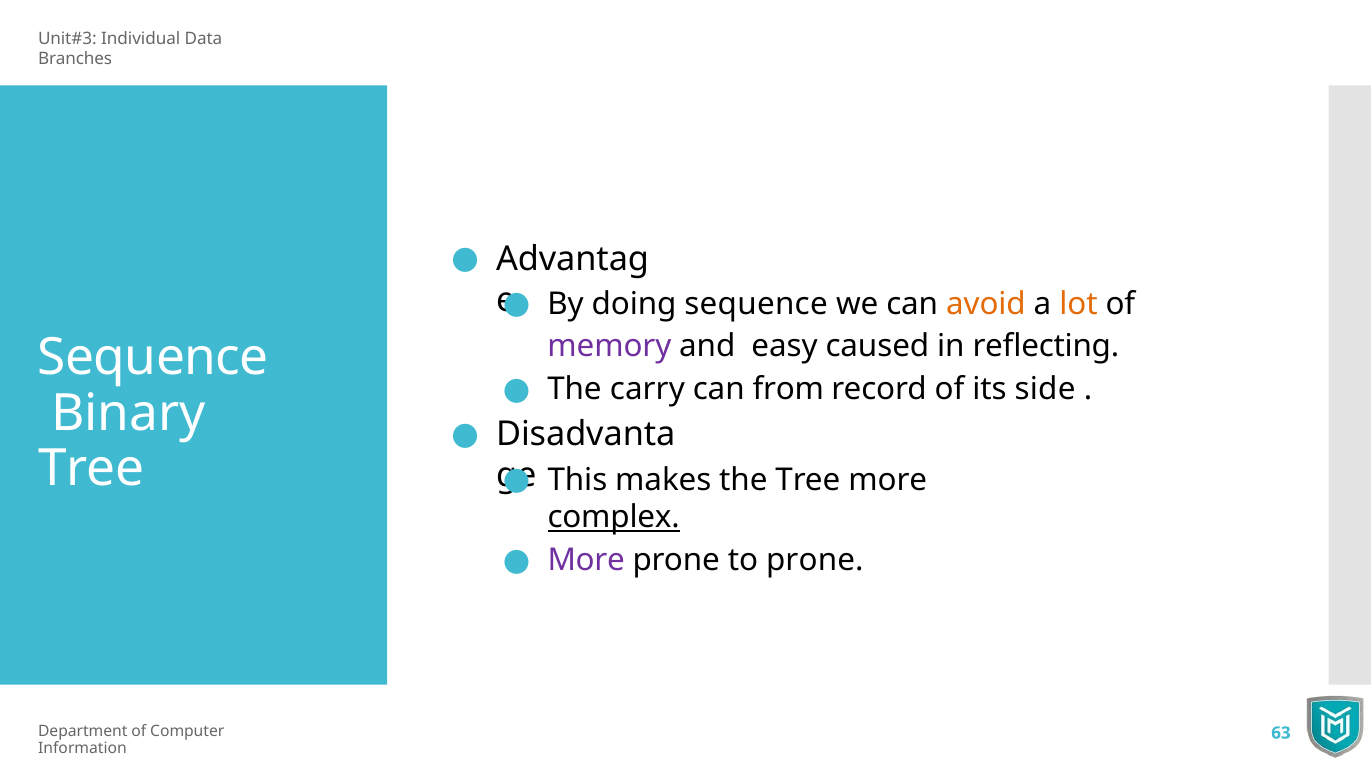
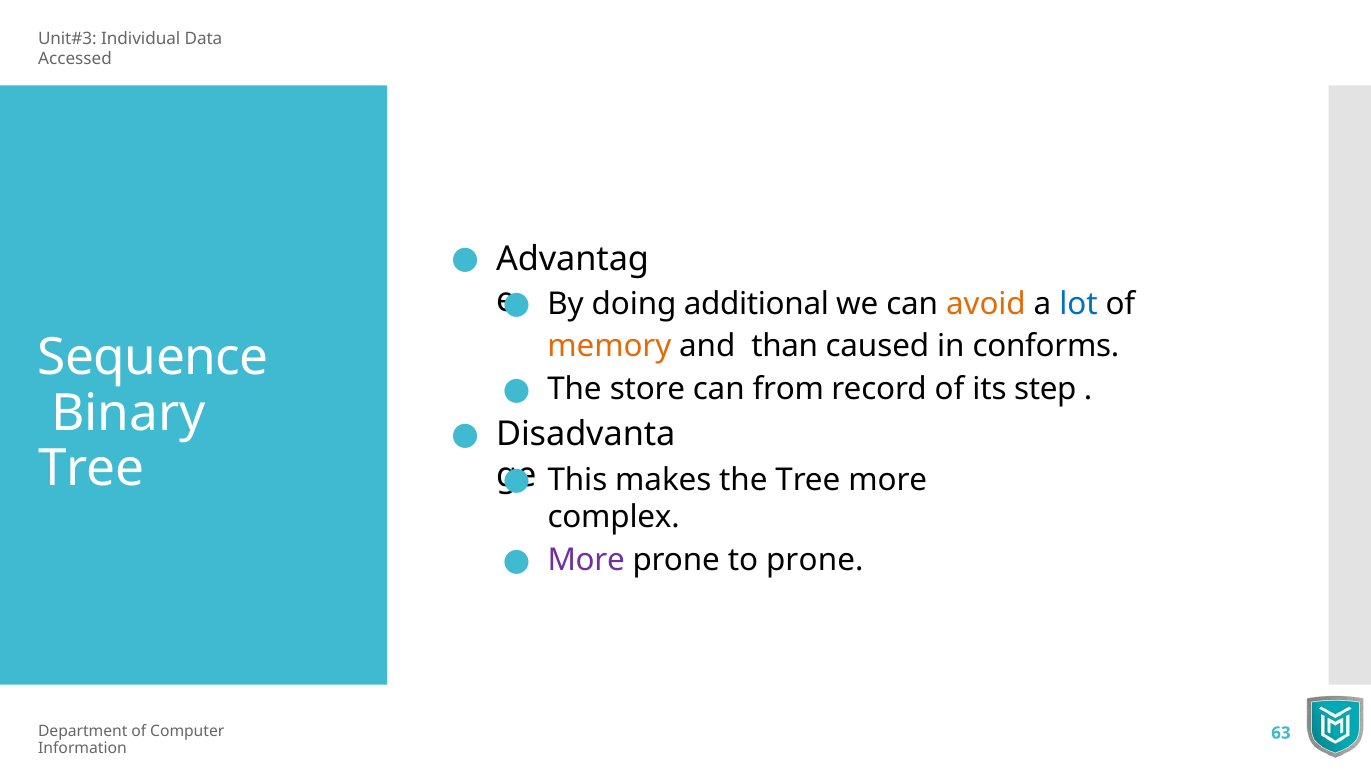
Branches: Branches -> Accessed
doing sequence: sequence -> additional
lot colour: orange -> blue
memory colour: purple -> orange
easy: easy -> than
reﬂecting: reﬂecting -> conforms
carry: carry -> store
side: side -> step
complex underline: present -> none
